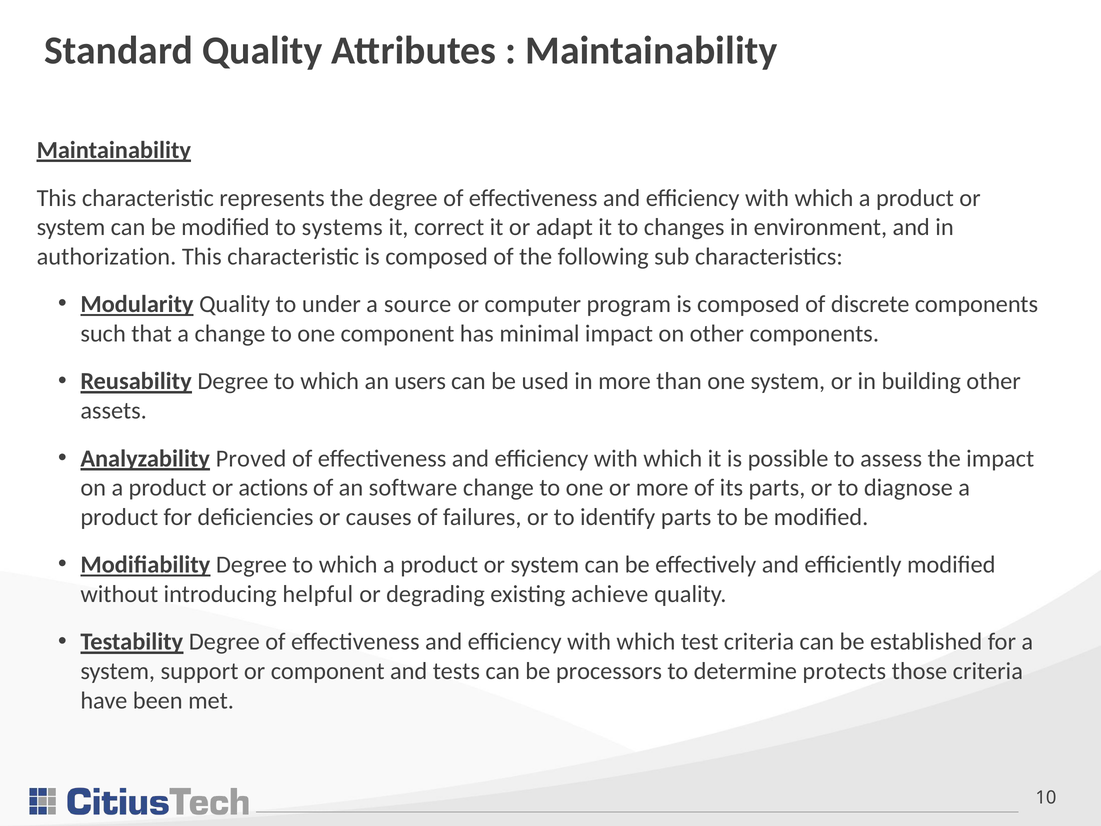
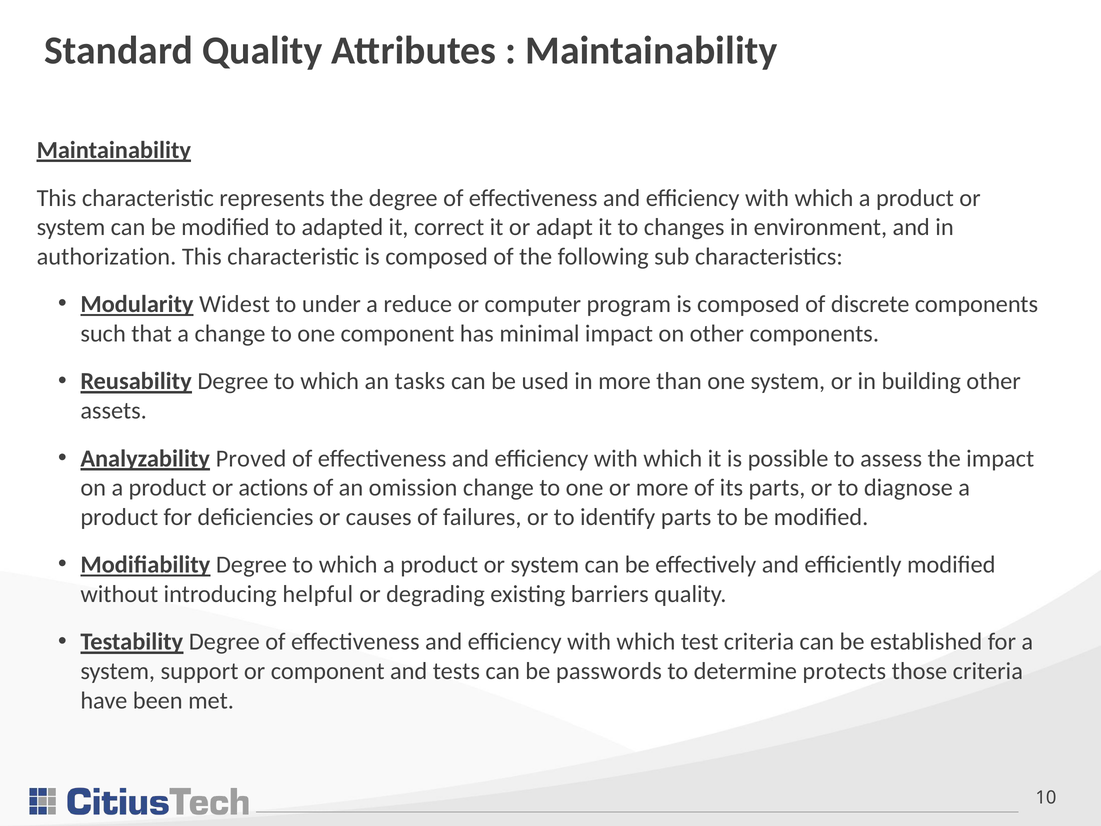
systems: systems -> adapted
Modularity Quality: Quality -> Widest
source: source -> reduce
users: users -> tasks
software: software -> omission
achieve: achieve -> barriers
processors: processors -> passwords
